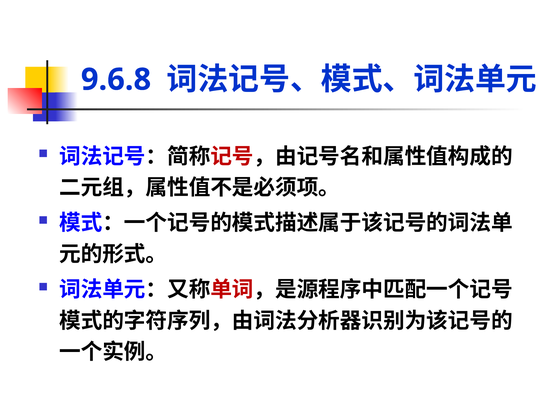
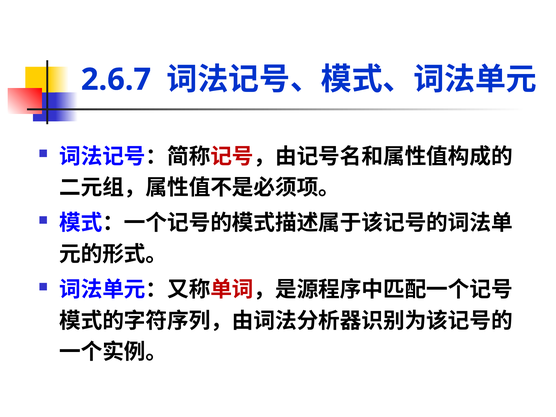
9.6.8: 9.6.8 -> 2.6.7
